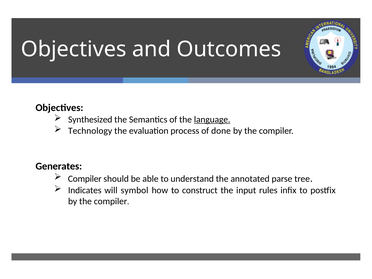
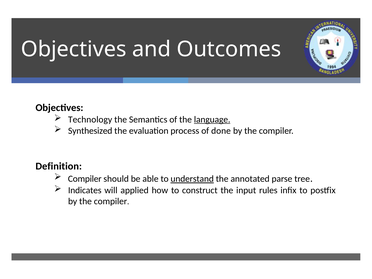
Synthesized: Synthesized -> Technology
Technology: Technology -> Synthesized
Generates: Generates -> Definition
understand underline: none -> present
symbol: symbol -> applied
